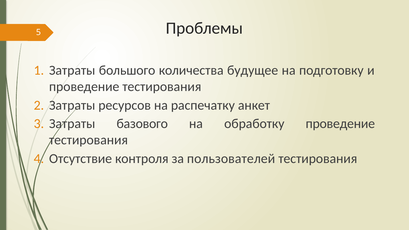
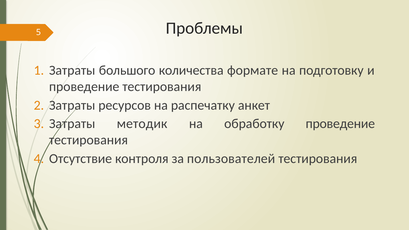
будущее: будущее -> формате
базового: базового -> методик
